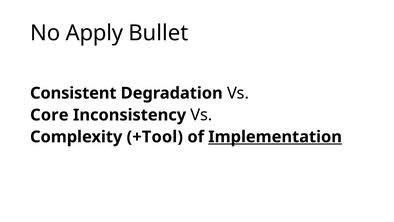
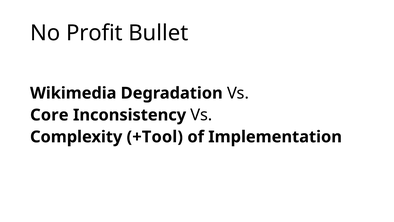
Apply: Apply -> Profit
Consistent: Consistent -> Wikimedia
Implementation underline: present -> none
